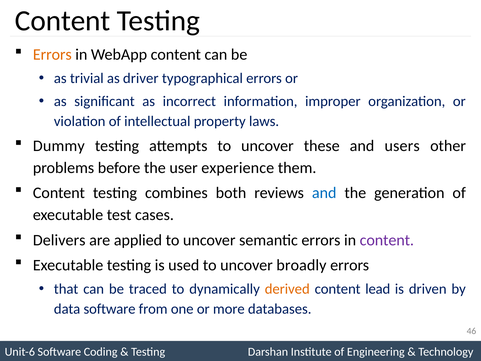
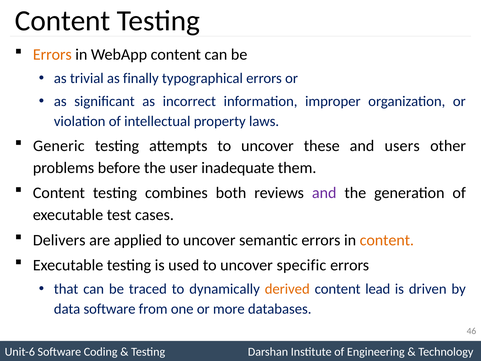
driver: driver -> finally
Dummy: Dummy -> Generic
experience: experience -> inadequate
and at (324, 193) colour: blue -> purple
content at (387, 240) colour: purple -> orange
broadly: broadly -> specific
